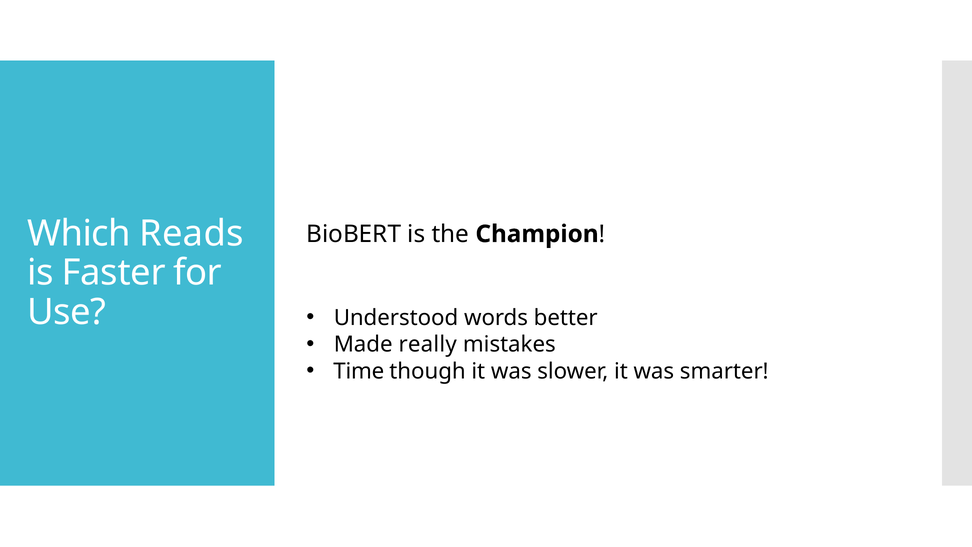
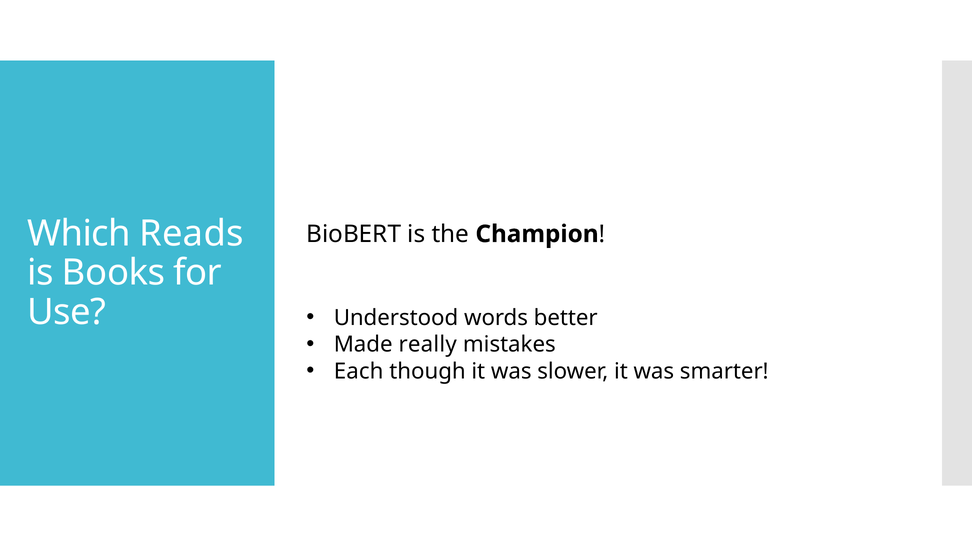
Faster: Faster -> Books
Time: Time -> Each
